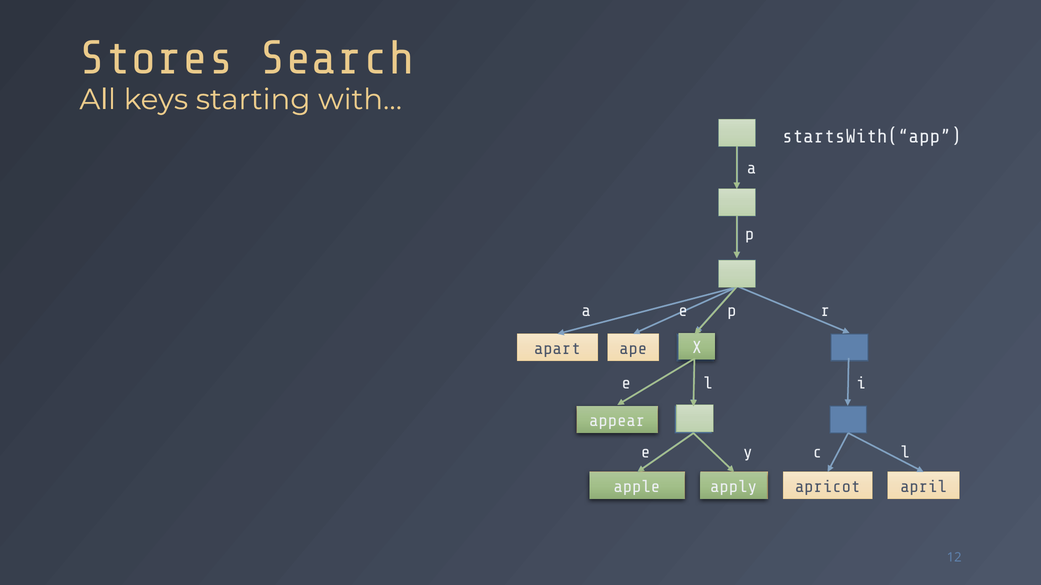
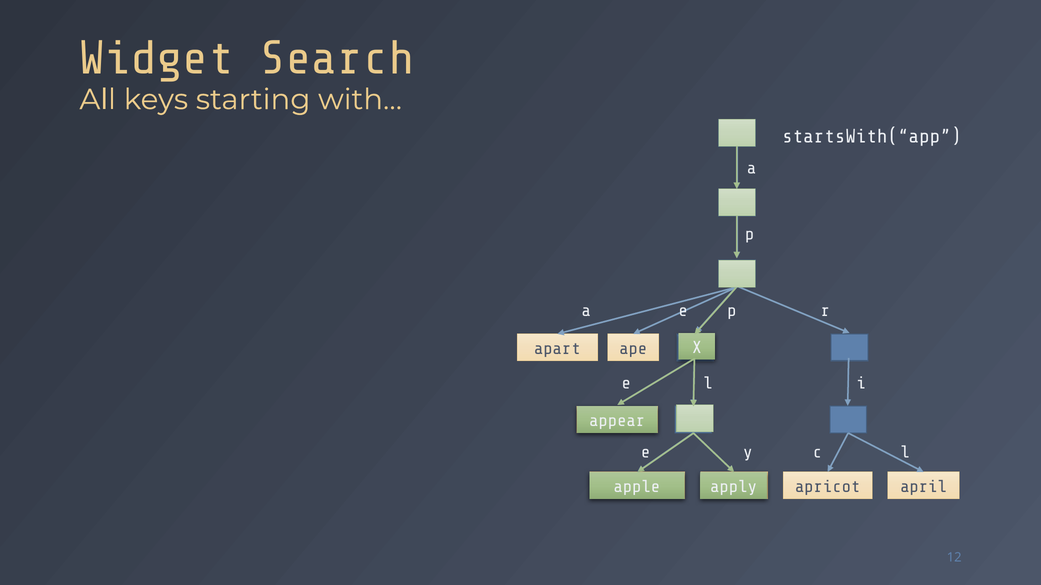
Stores: Stores -> Widget
